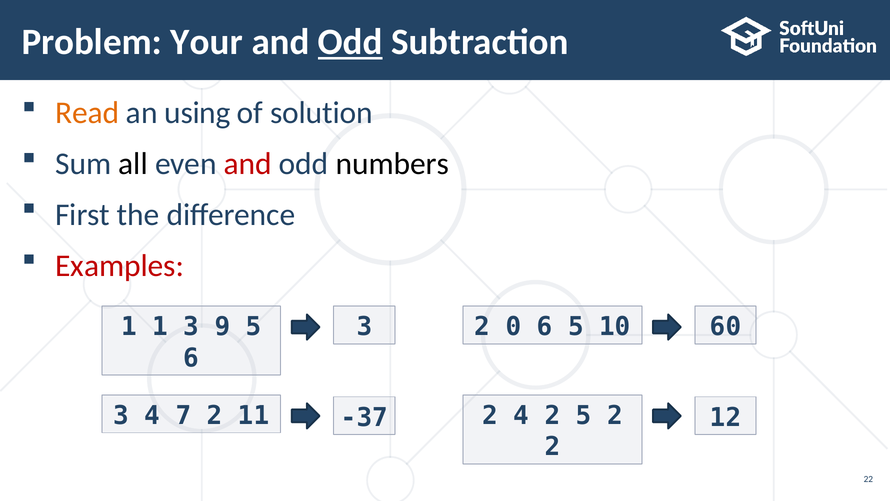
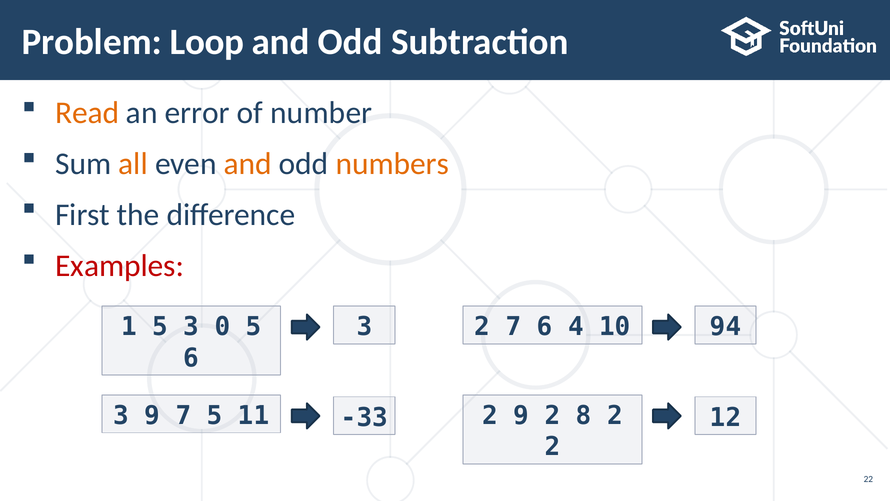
Your: Your -> Loop
Odd at (350, 42) underline: present -> none
using: using -> error
solution: solution -> number
all colour: black -> orange
and at (248, 164) colour: red -> orange
numbers colour: black -> orange
1 1: 1 -> 5
9: 9 -> 0
2 0: 0 -> 7
6 5: 5 -> 4
60: 60 -> 94
3 4: 4 -> 9
7 2: 2 -> 5
-37: -37 -> -33
2 4: 4 -> 9
2 5: 5 -> 8
